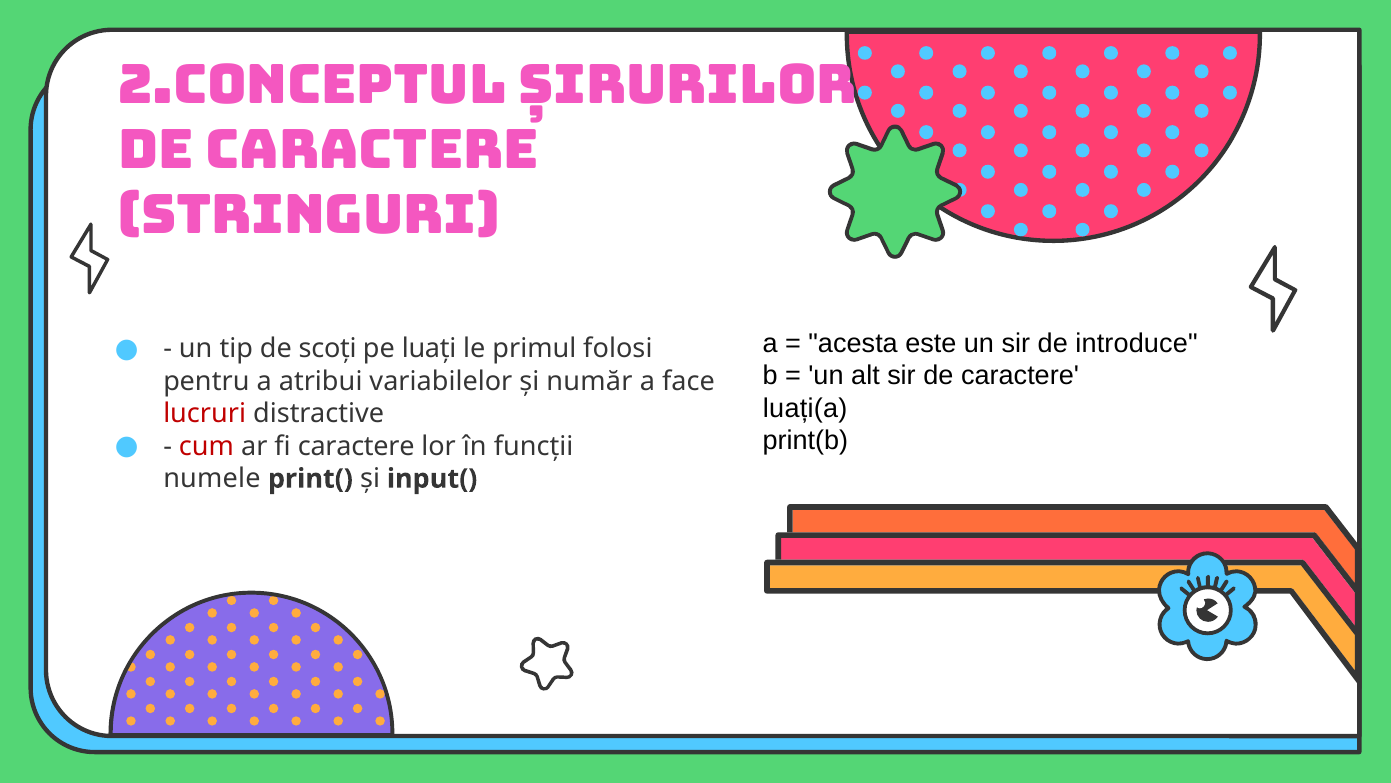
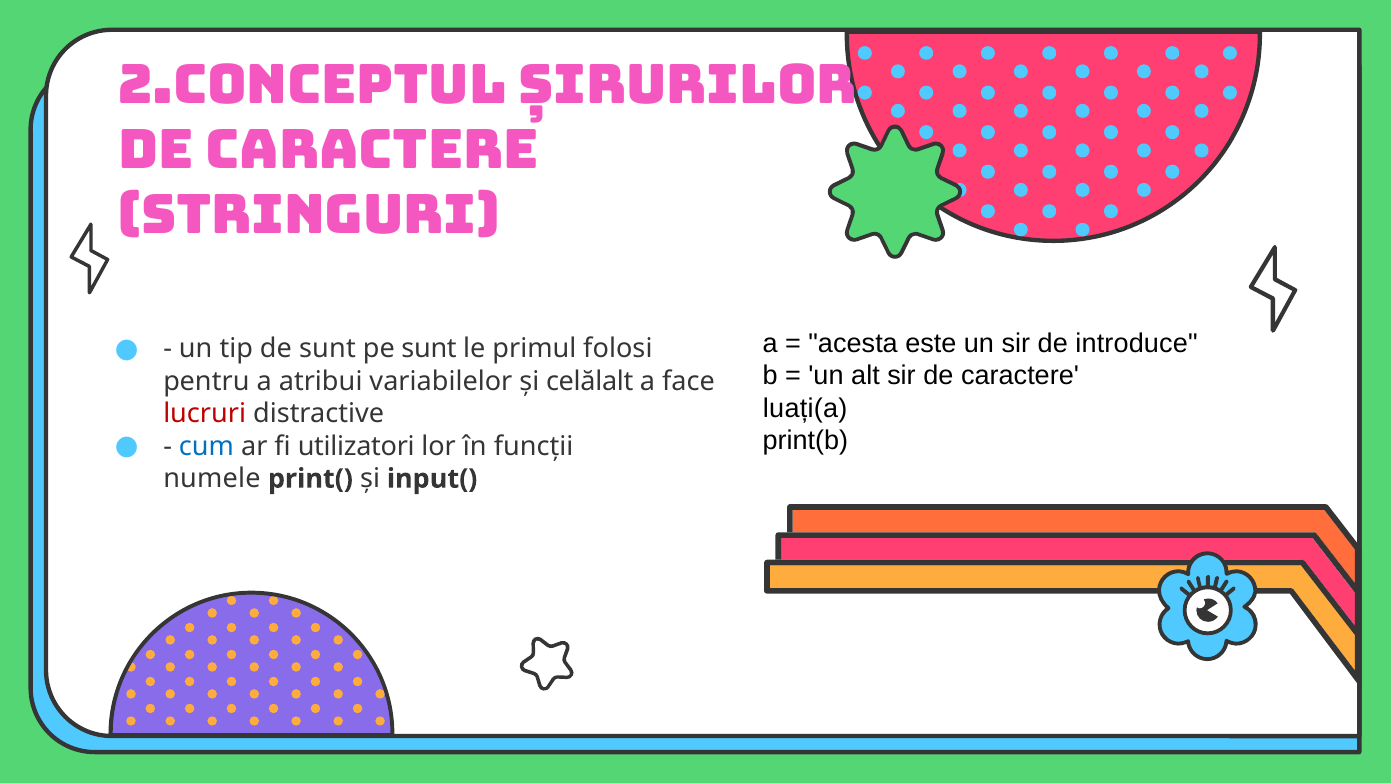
de scoți: scoți -> sunt
pe luați: luați -> sunt
număr: număr -> celălalt
cum colour: red -> blue
fi caractere: caractere -> utilizatori
